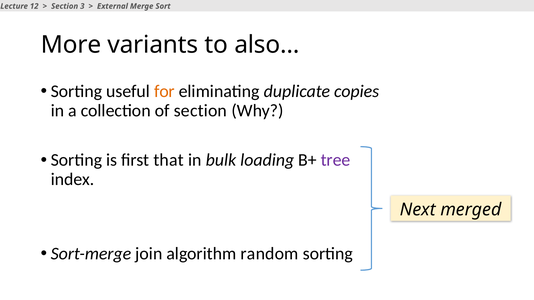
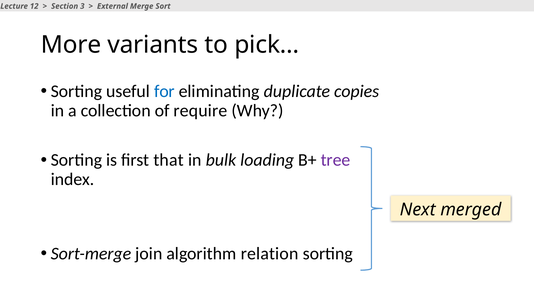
also…: also… -> pick…
for colour: orange -> blue
of section: section -> require
random: random -> relation
